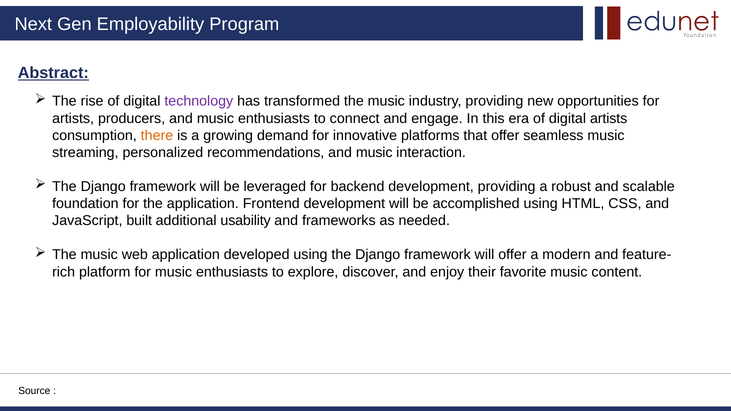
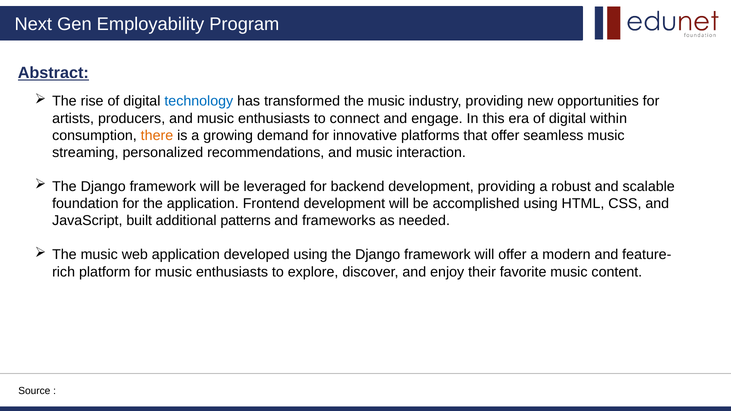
technology colour: purple -> blue
digital artists: artists -> within
usability: usability -> patterns
